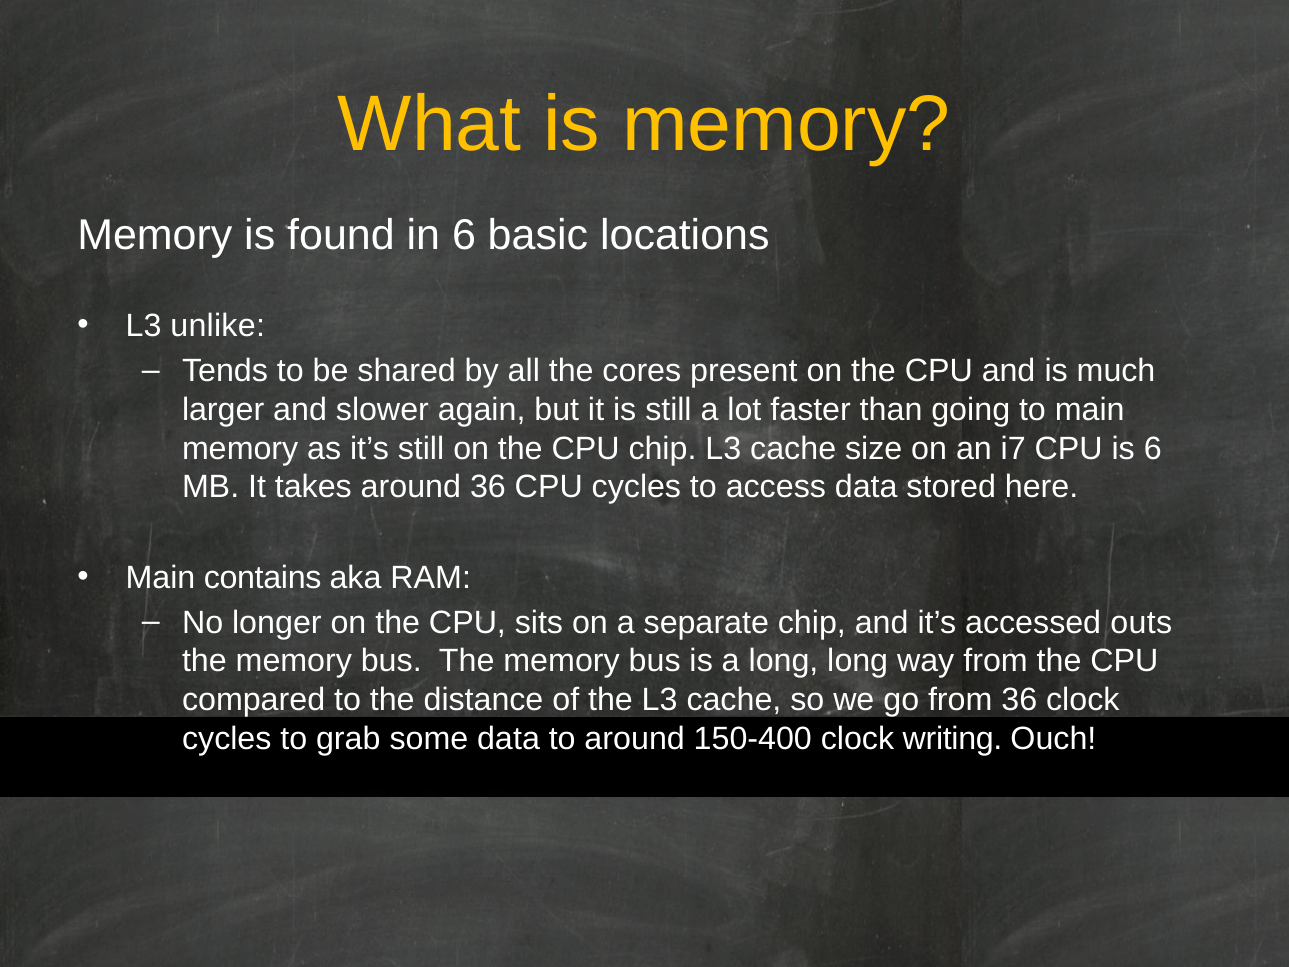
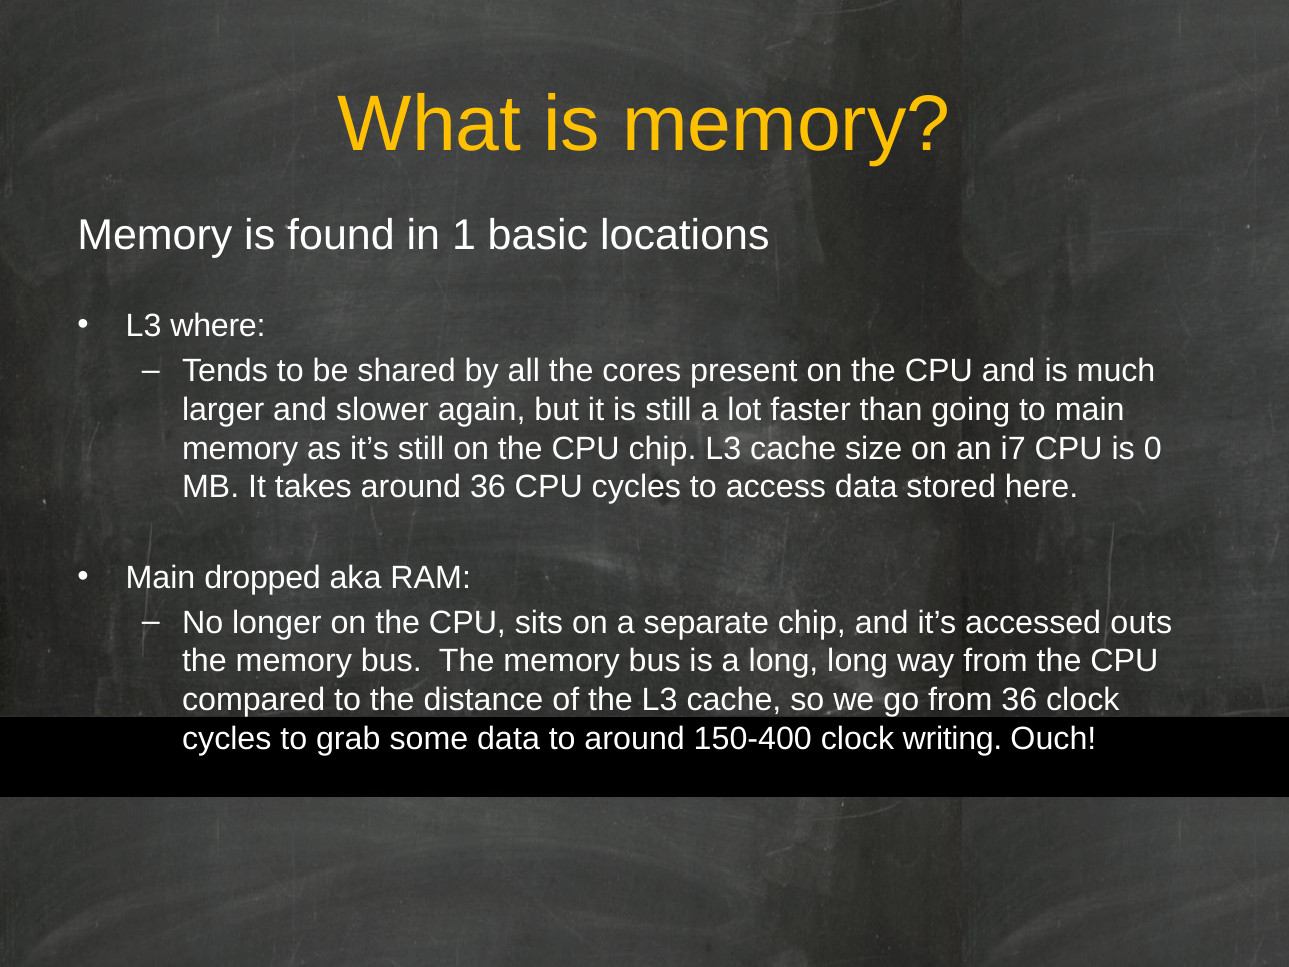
in 6: 6 -> 1
unlike: unlike -> where
is 6: 6 -> 0
contains: contains -> dropped
